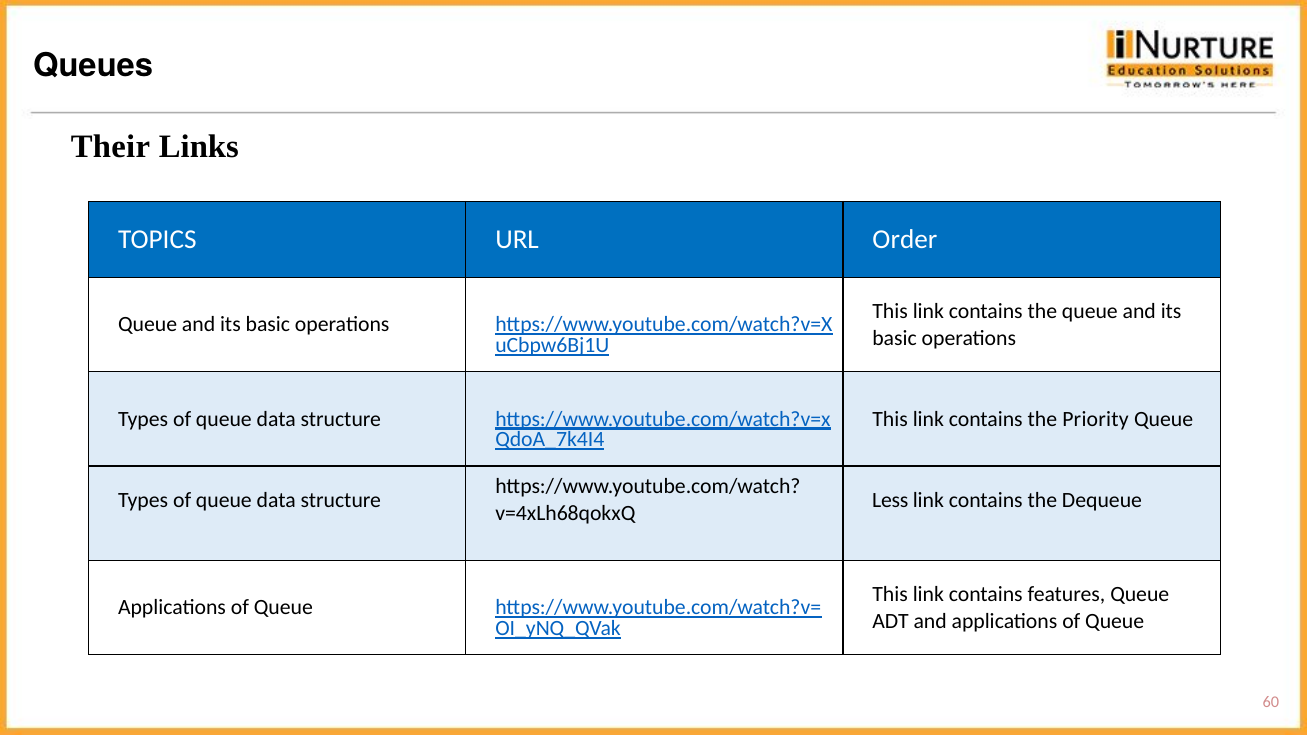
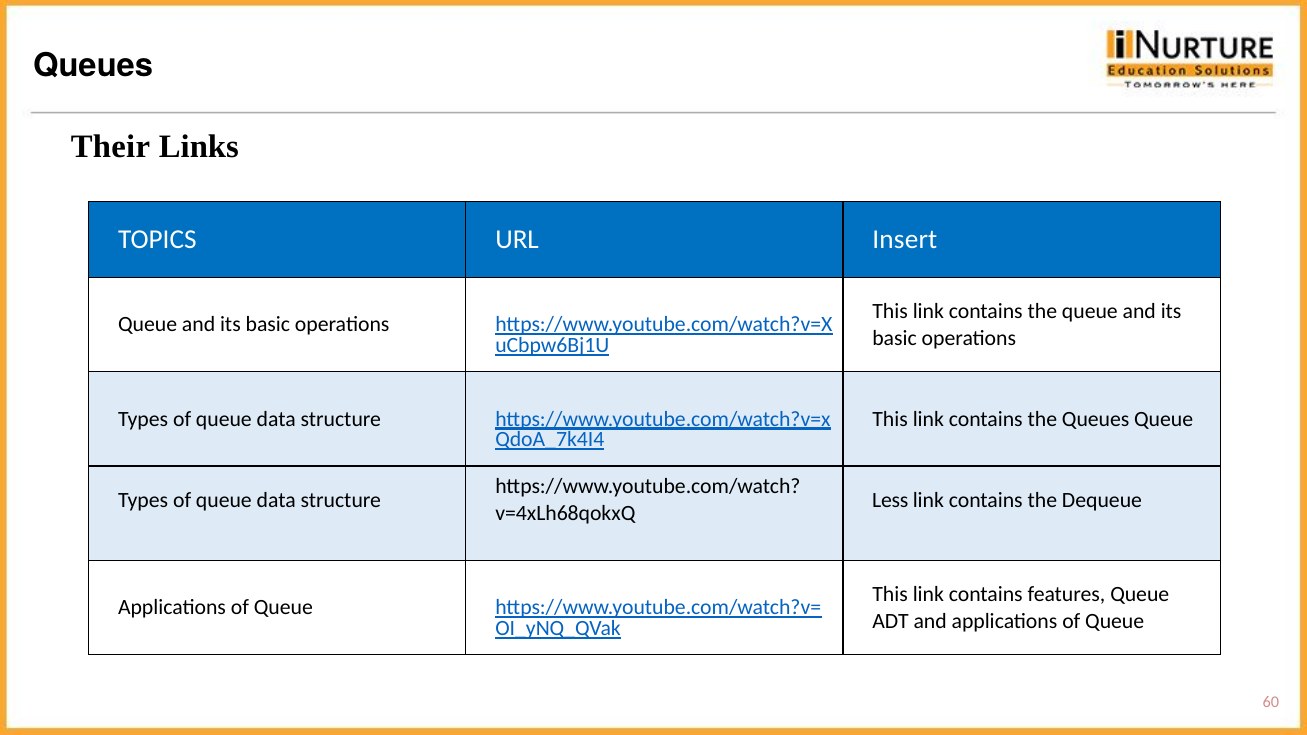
Order: Order -> Insert
the Priority: Priority -> Queues
